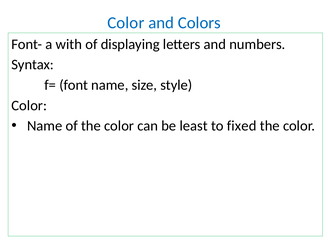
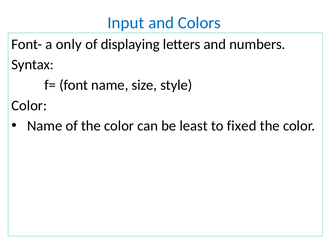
Color at (126, 23): Color -> Input
with: with -> only
